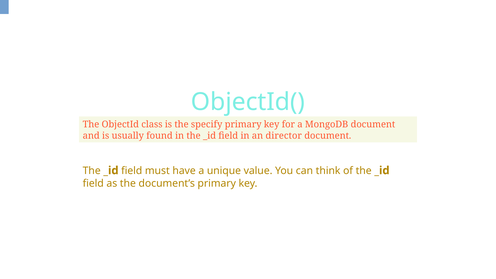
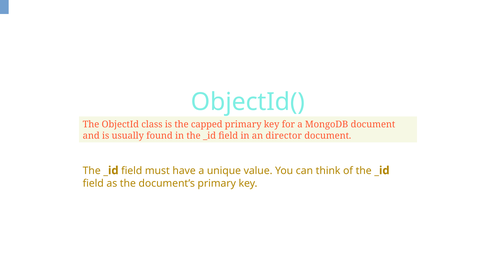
specify: specify -> capped
